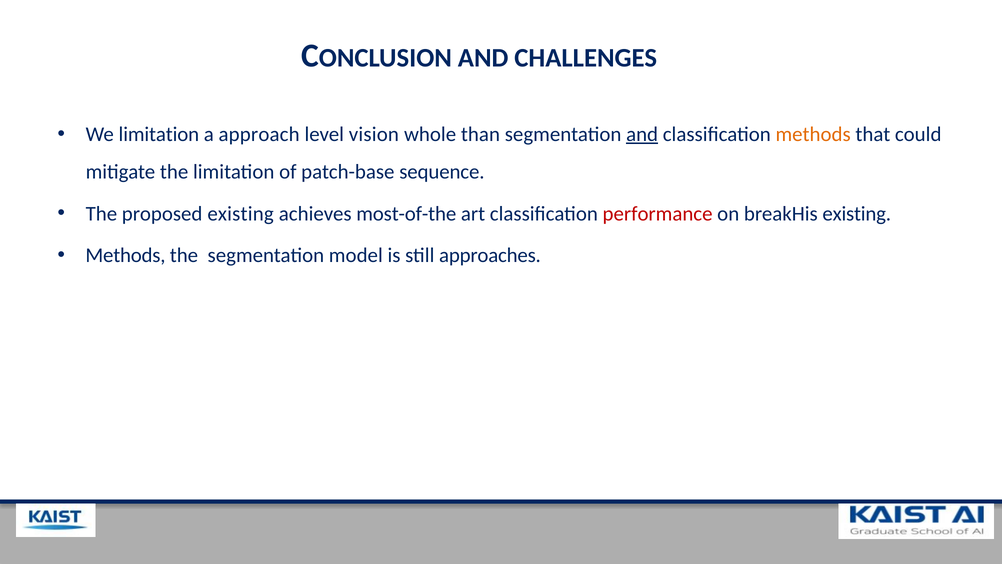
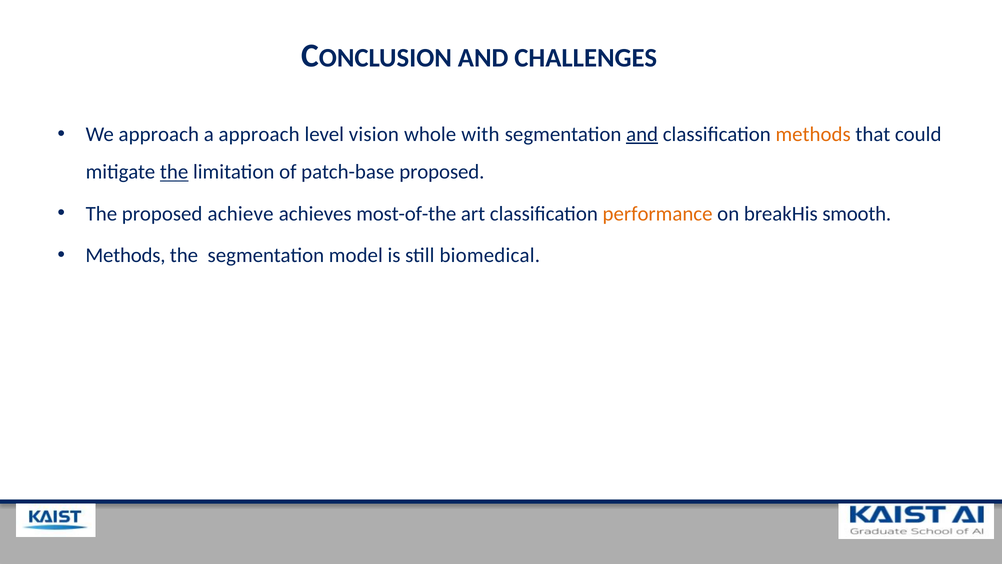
We limitation: limitation -> approach
than: than -> with
the at (174, 172) underline: none -> present
patch-base sequence: sequence -> proposed
proposed existing: existing -> achieve
performance colour: red -> orange
breakHis existing: existing -> smooth
approaches: approaches -> biomedical
